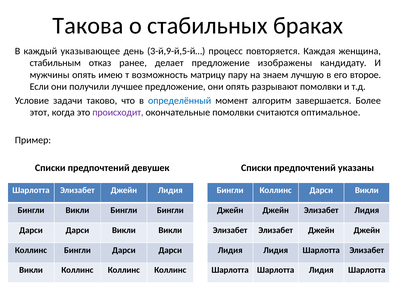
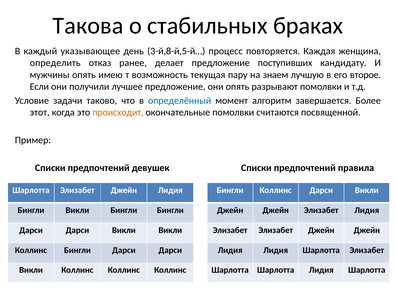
3-й,9-й,5-й…: 3-й,9-й,5-й… -> 3-й,8-й,5-й…
стабильным: стабильным -> определить
изображены: изображены -> поступивших
матрицу: матрицу -> текущая
происходит colour: purple -> orange
оптимальное: оптимальное -> посвященной
указаны: указаны -> правила
